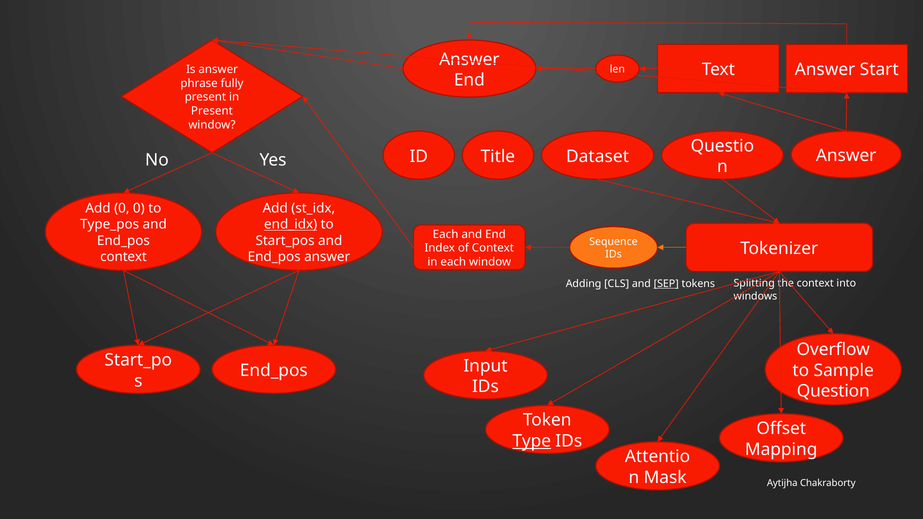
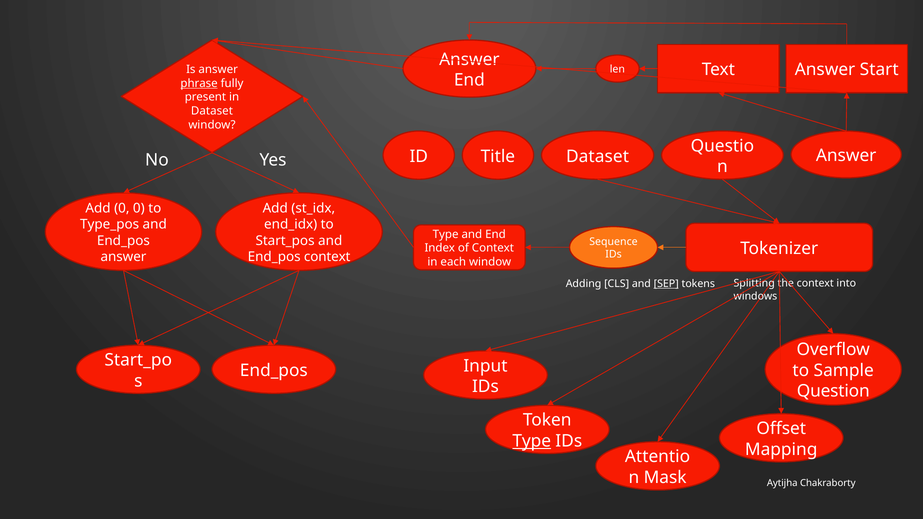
phrase underline: none -> present
Present at (212, 111): Present -> Dataset
end_idx underline: present -> none
Each at (446, 234): Each -> Type
context at (124, 257): context -> answer
End_pos answer: answer -> context
